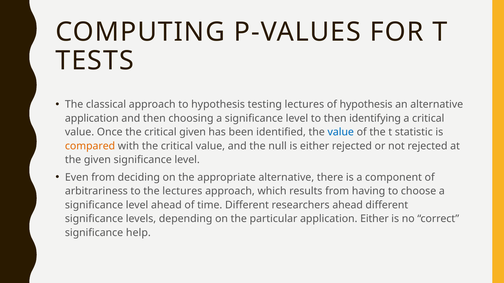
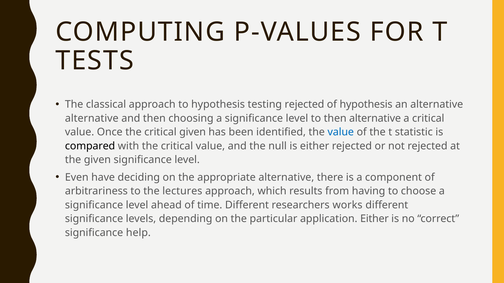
testing lectures: lectures -> rejected
application at (92, 119): application -> alternative
then identifying: identifying -> alternative
compared colour: orange -> black
Even from: from -> have
researchers ahead: ahead -> works
